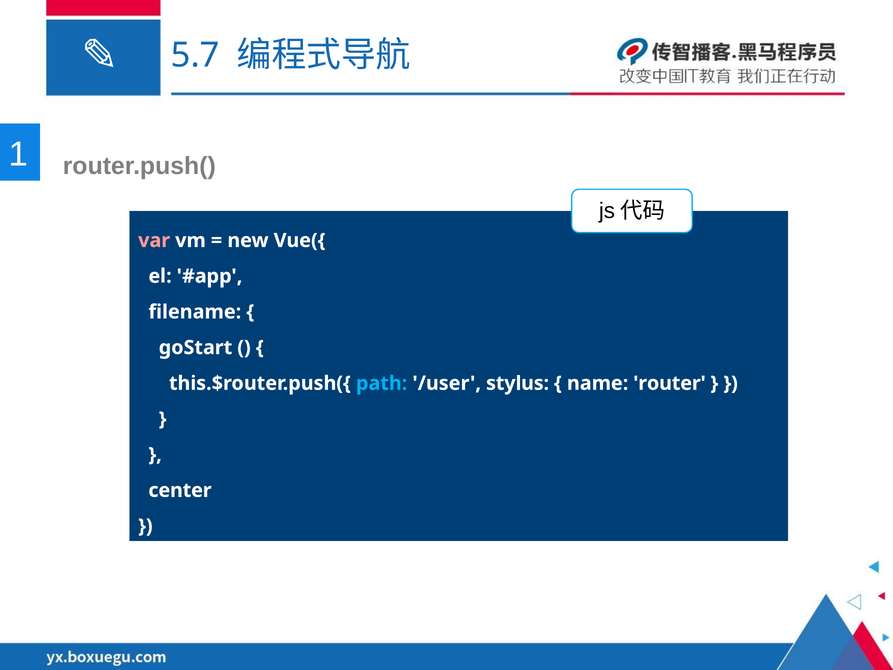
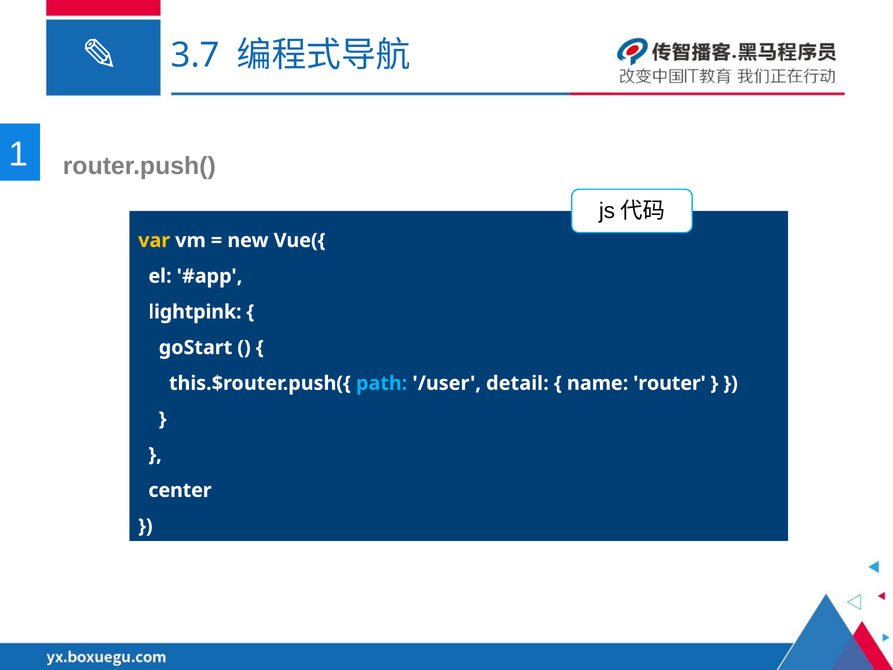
5.7: 5.7 -> 3.7
var colour: pink -> yellow
filename: filename -> lightpink
stylus: stylus -> detail
